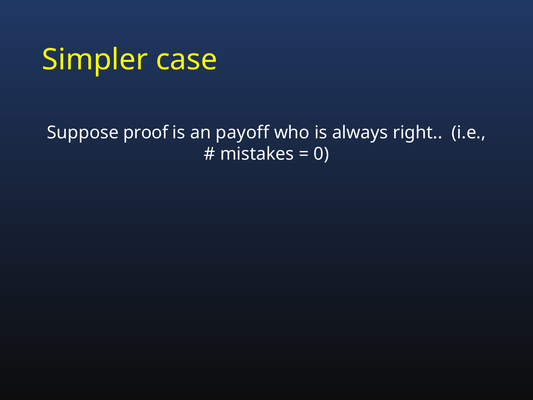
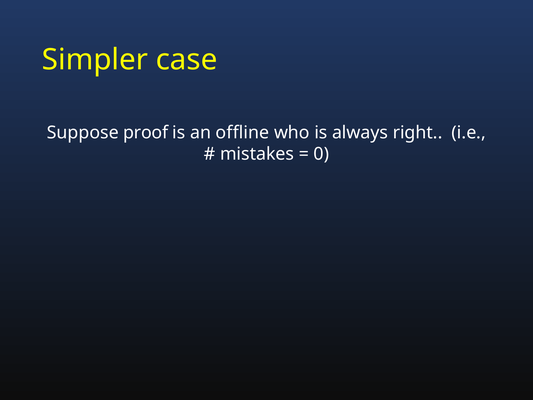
payoff: payoff -> offline
